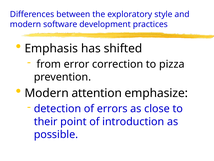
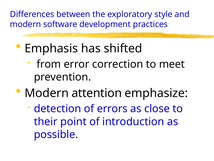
pizza: pizza -> meet
